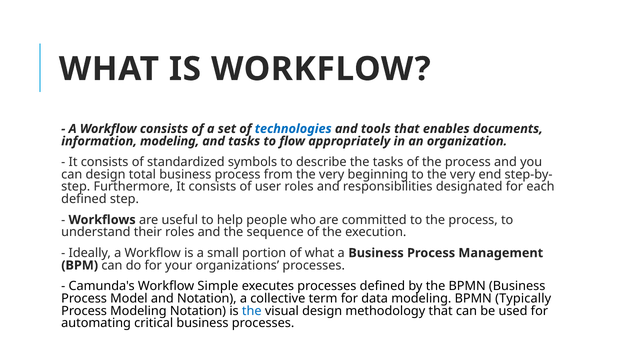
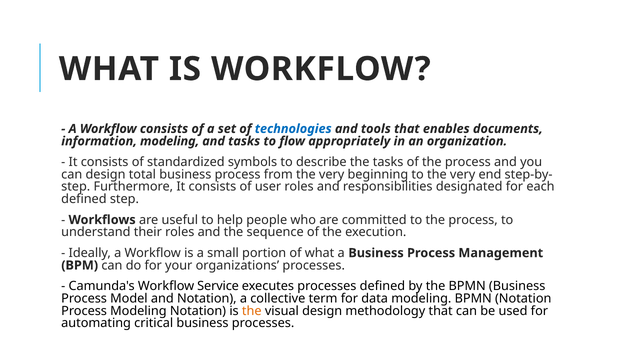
Simple: Simple -> Service
BPMN Typically: Typically -> Notation
the at (252, 311) colour: blue -> orange
